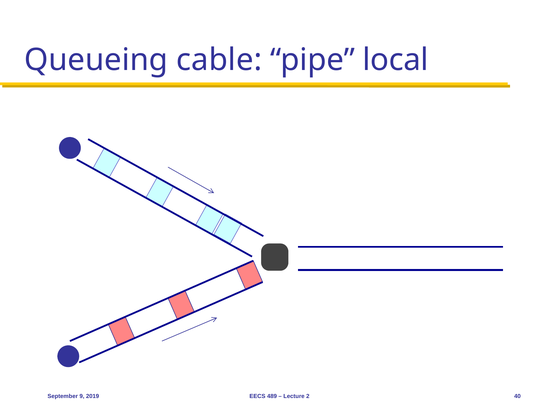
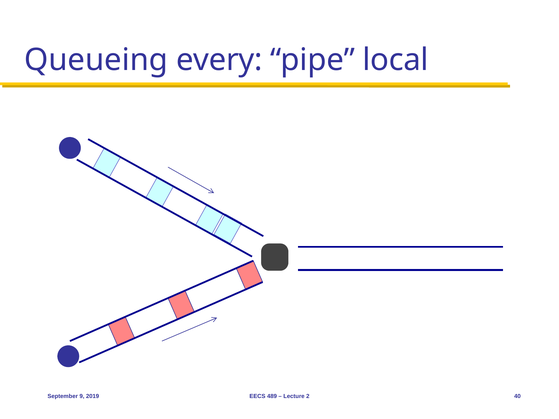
cable: cable -> every
